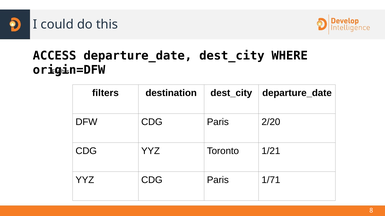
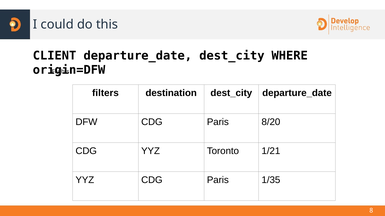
ACCESS: ACCESS -> CLIENT
2/20: 2/20 -> 8/20
1/71: 1/71 -> 1/35
